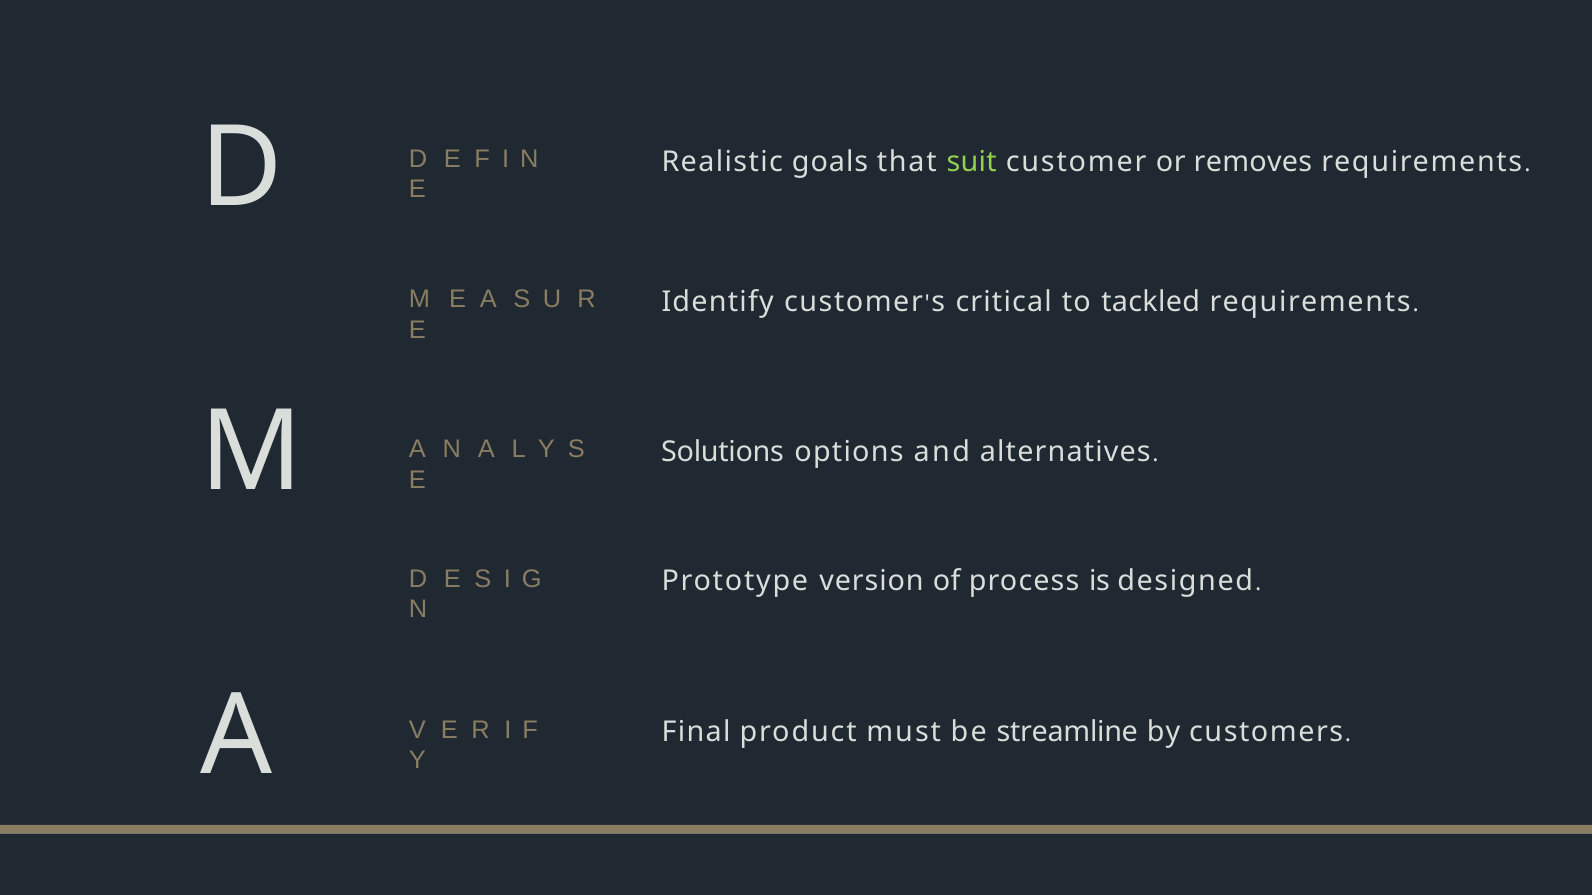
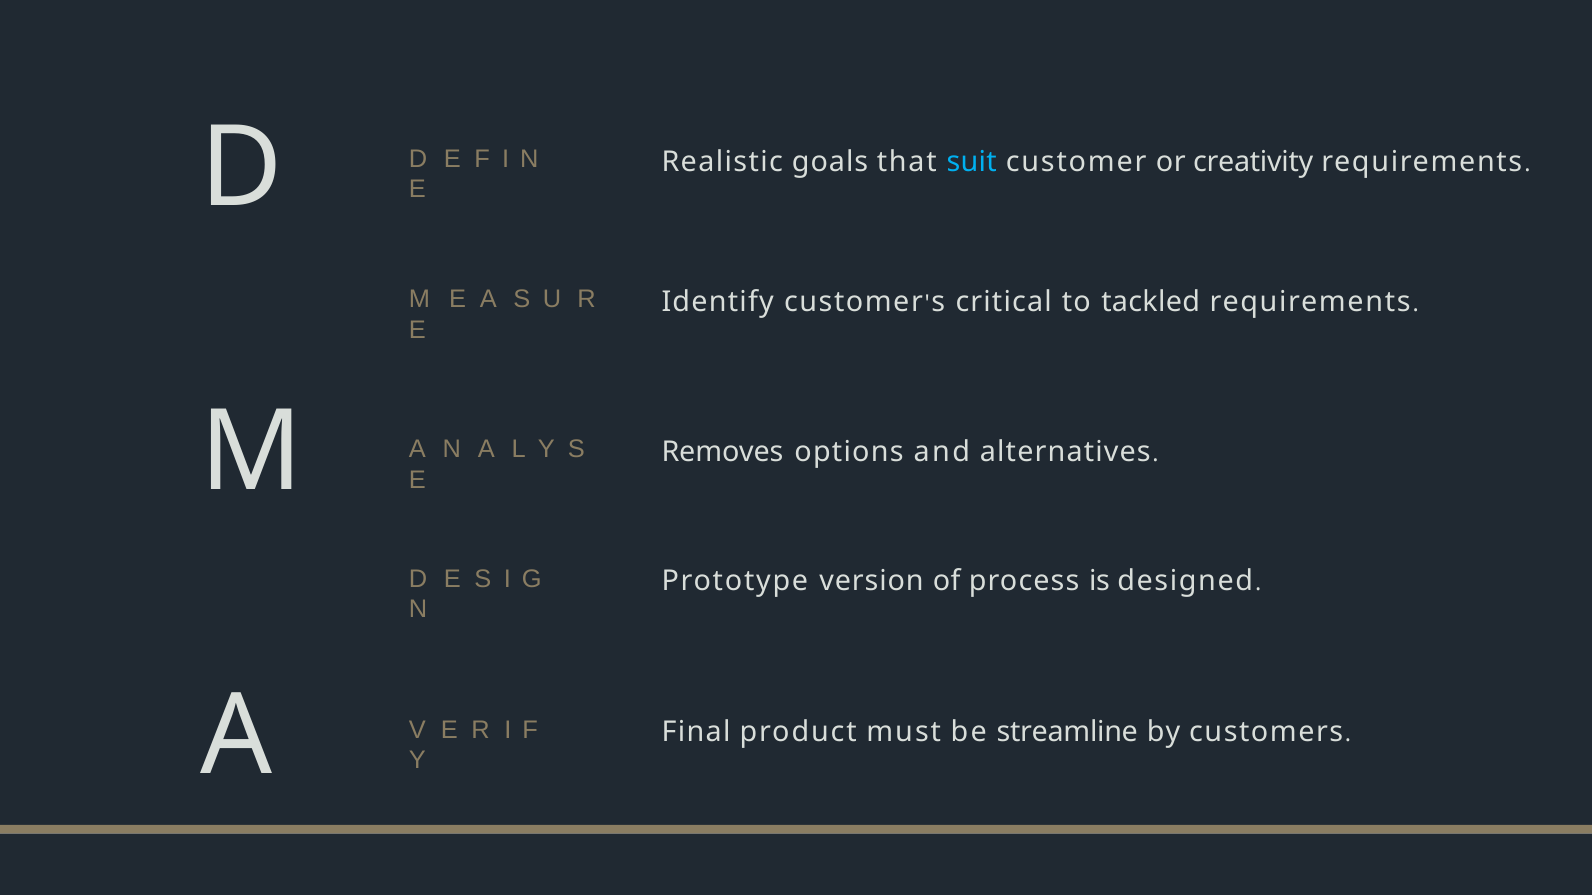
suit colour: light green -> light blue
removes: removes -> creativity
Solutions: Solutions -> Removes
